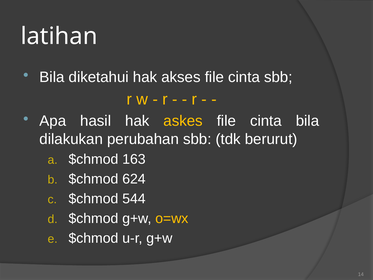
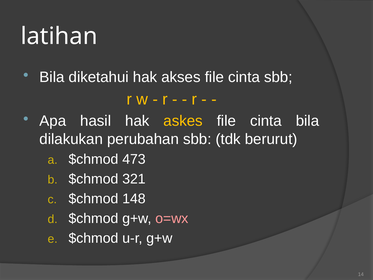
163: 163 -> 473
624: 624 -> 321
544: 544 -> 148
o=wx colour: yellow -> pink
